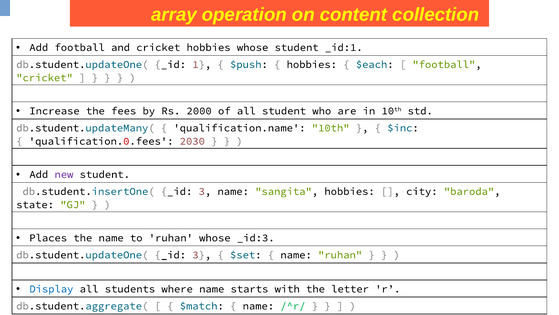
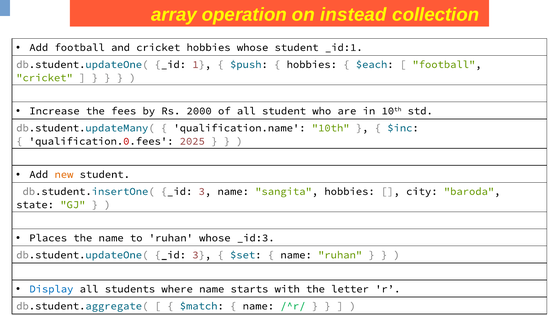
content: content -> instead
2030: 2030 -> 2025
new colour: purple -> orange
